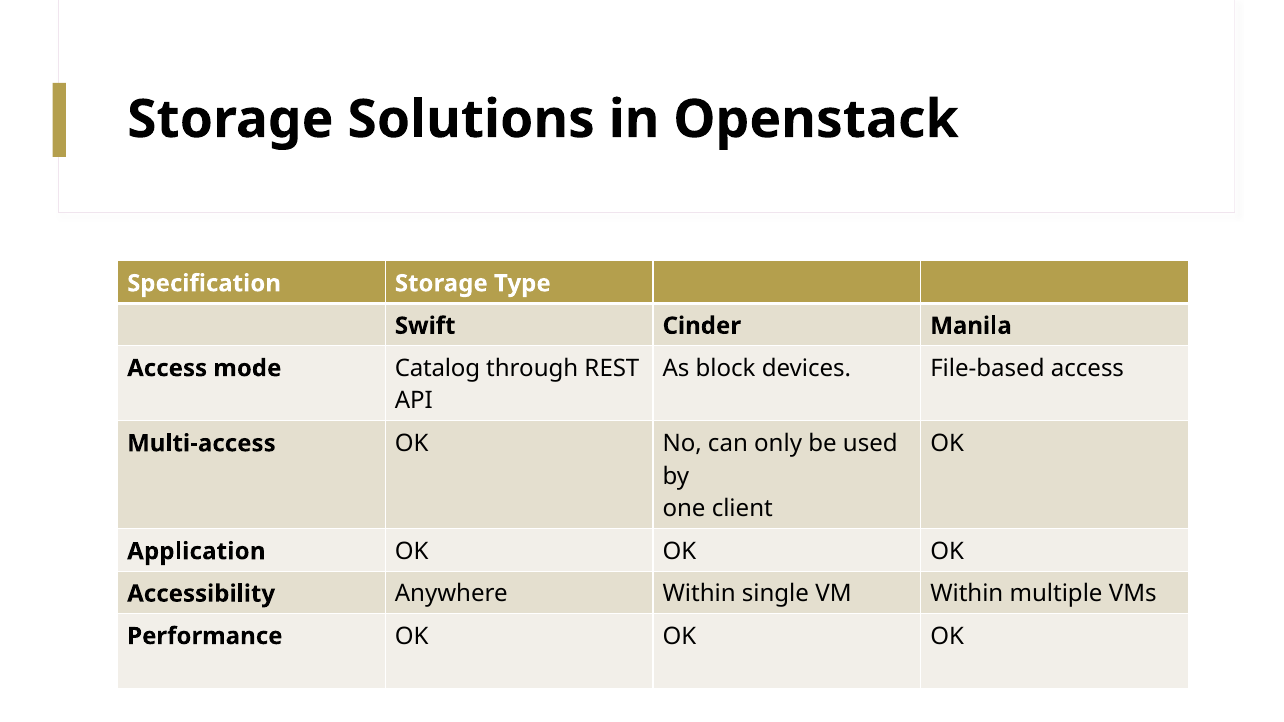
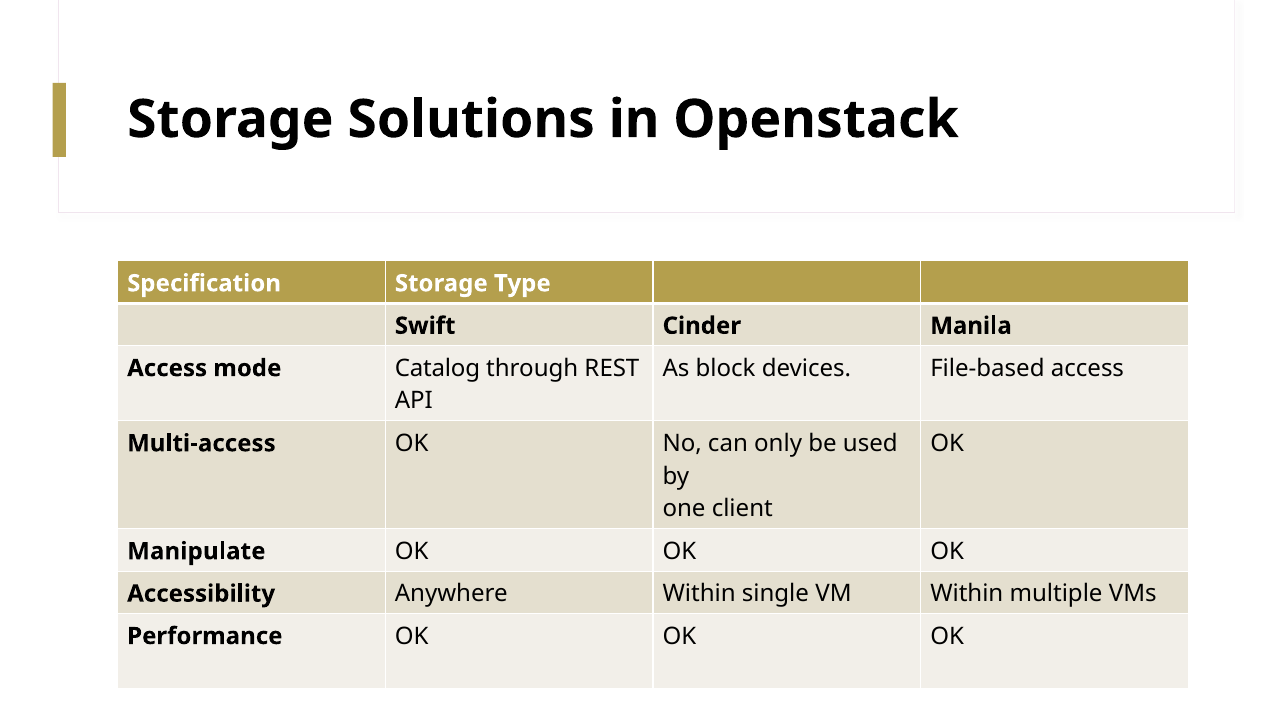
Application: Application -> Manipulate
